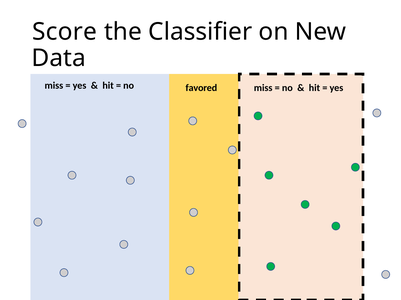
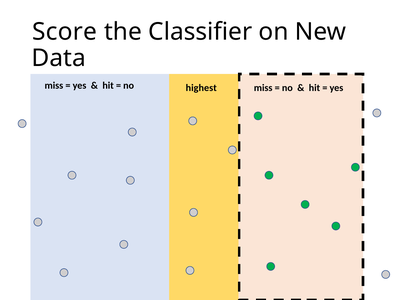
favored: favored -> highest
